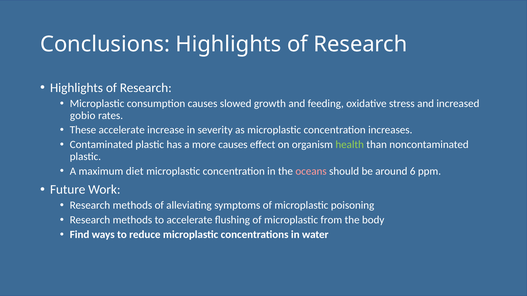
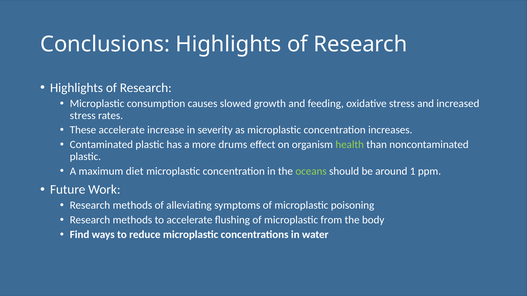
gobio at (83, 116): gobio -> stress
more causes: causes -> drums
oceans colour: pink -> light green
6: 6 -> 1
